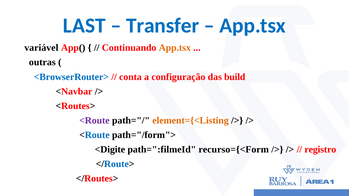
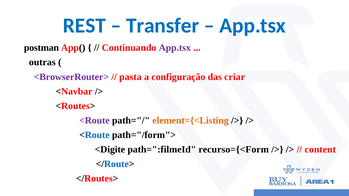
LAST: LAST -> REST
variável: variável -> postman
App.tsx at (175, 48) colour: orange -> purple
<BrowserRouter> colour: blue -> purple
conta: conta -> pasta
build: build -> criar
registro: registro -> content
